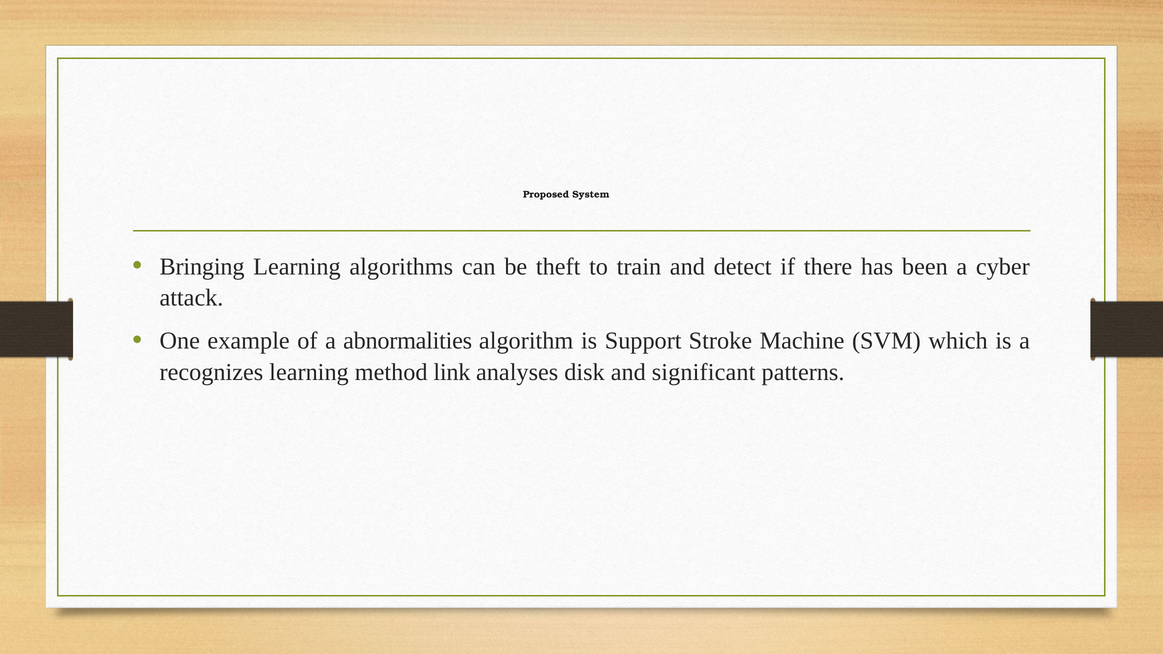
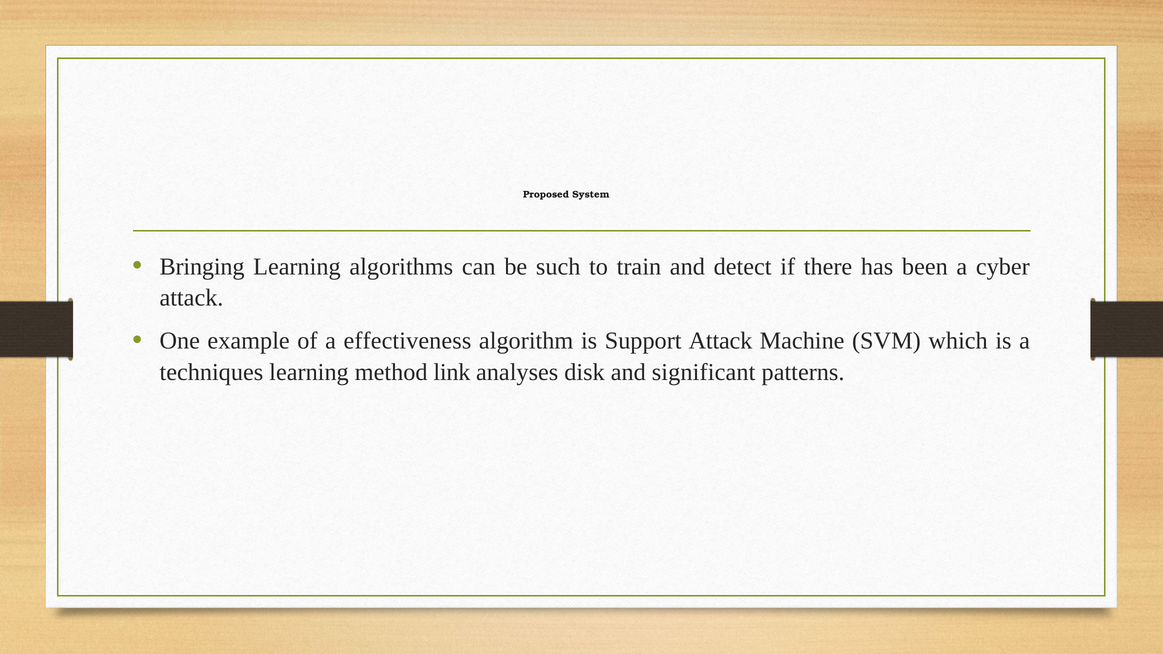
theft: theft -> such
abnormalities: abnormalities -> effectiveness
Support Stroke: Stroke -> Attack
recognizes: recognizes -> techniques
